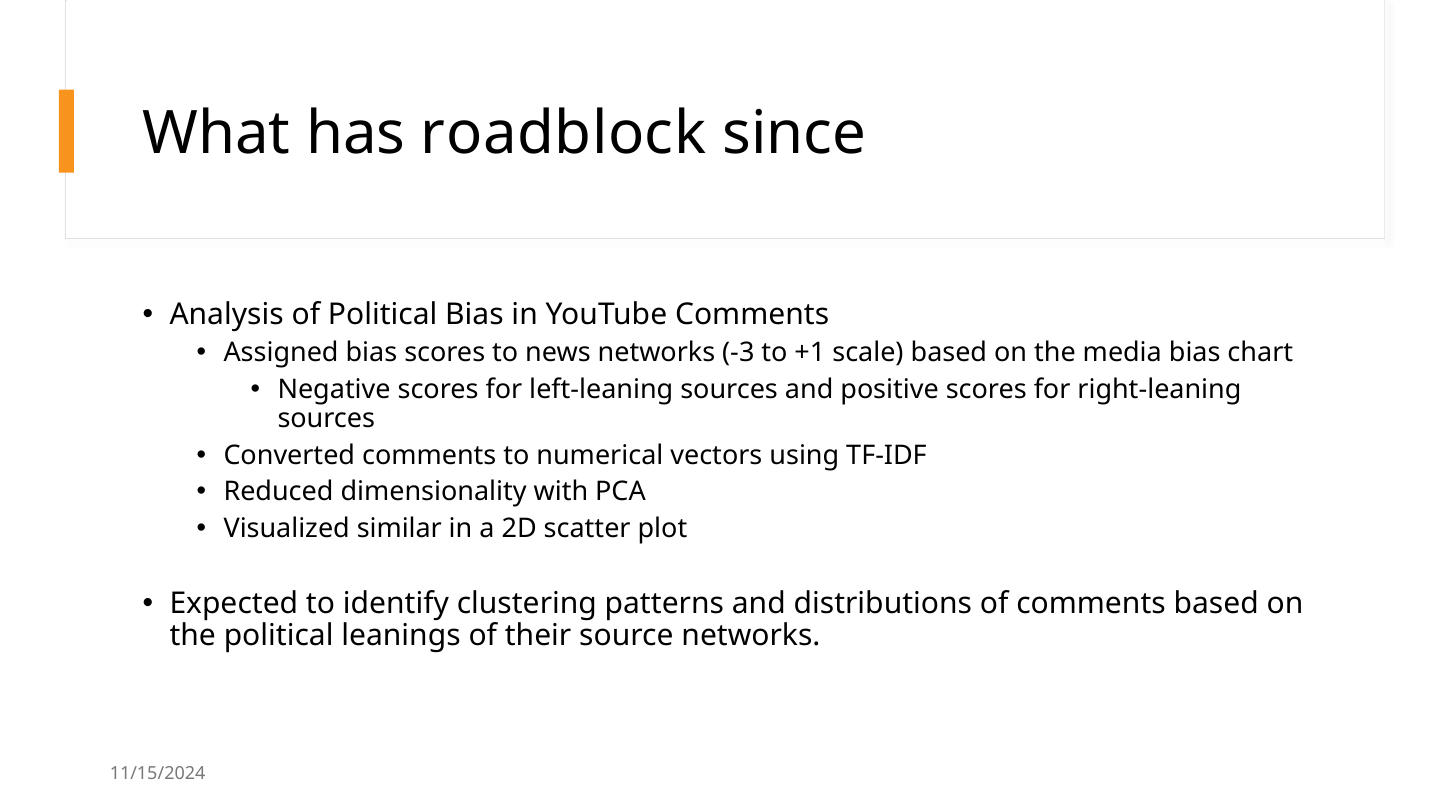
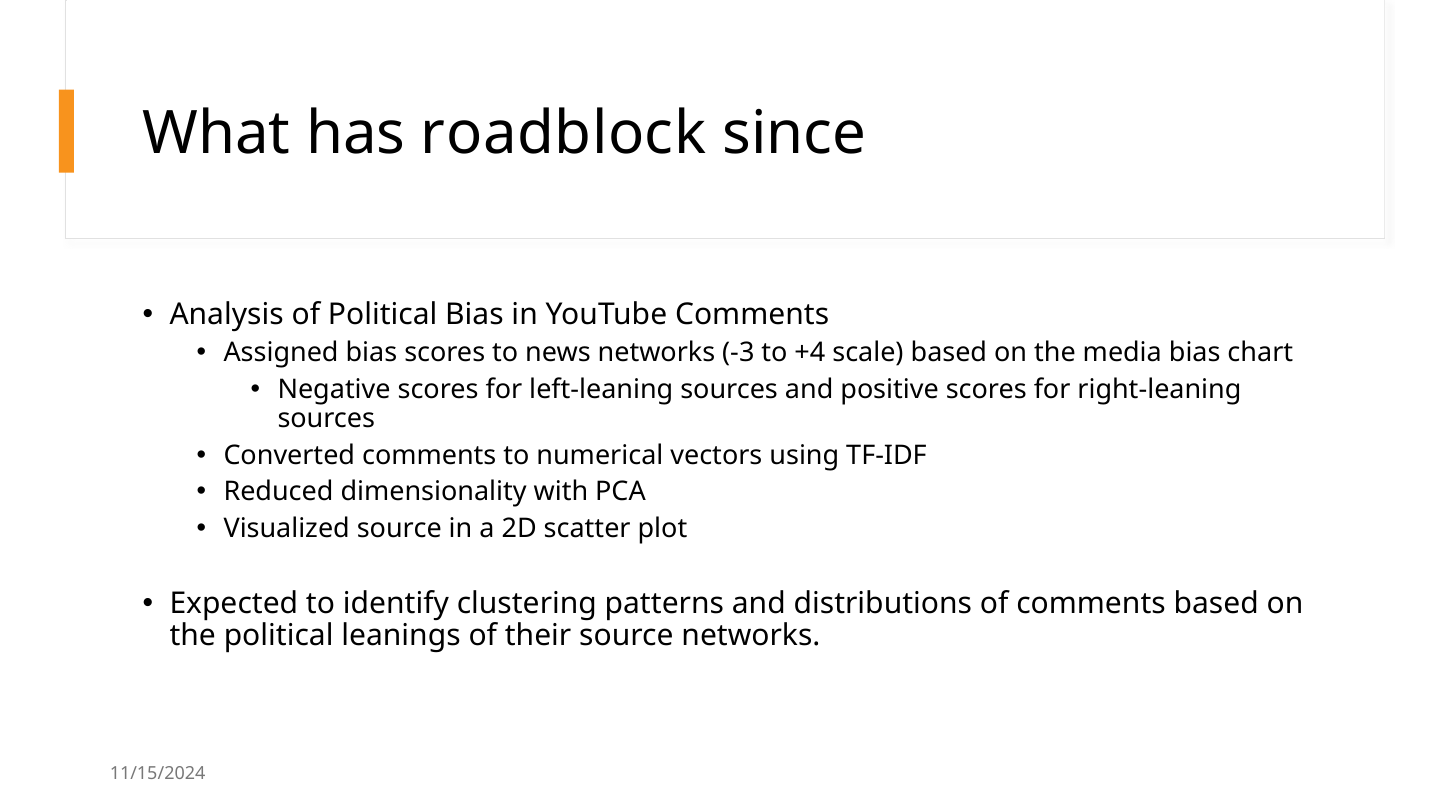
+1: +1 -> +4
Visualized similar: similar -> source
